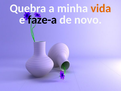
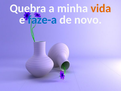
faze-a colour: black -> blue
